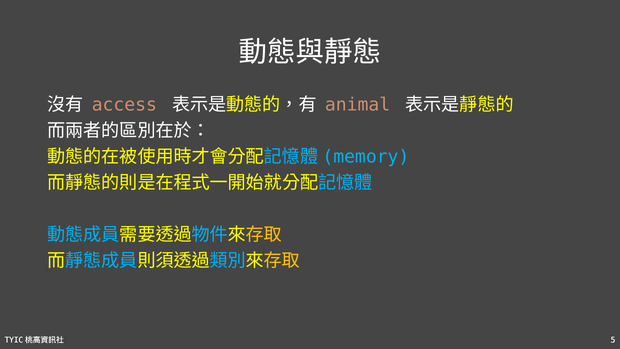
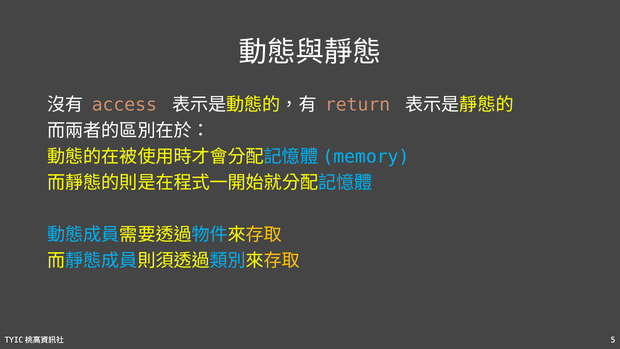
animal: animal -> return
